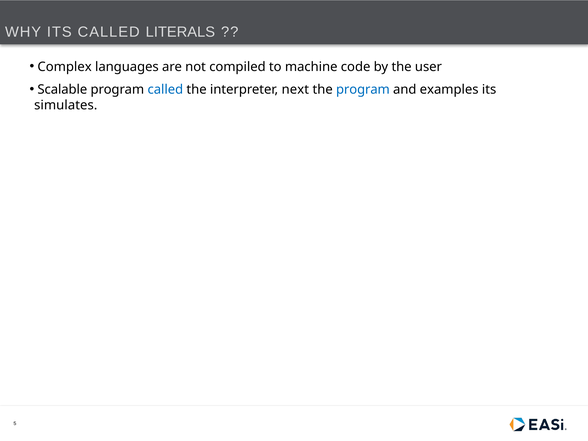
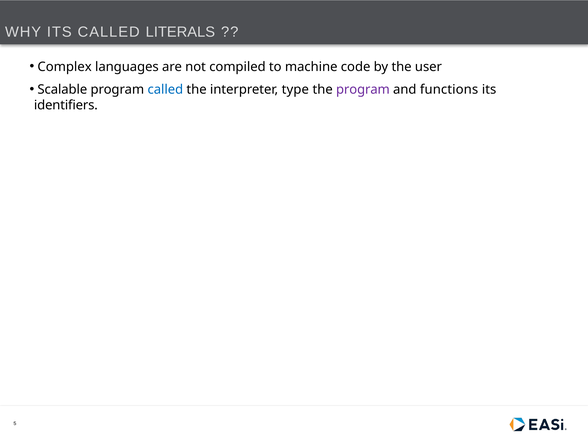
next: next -> type
program at (363, 90) colour: blue -> purple
examples: examples -> functions
simulates: simulates -> identifiers
